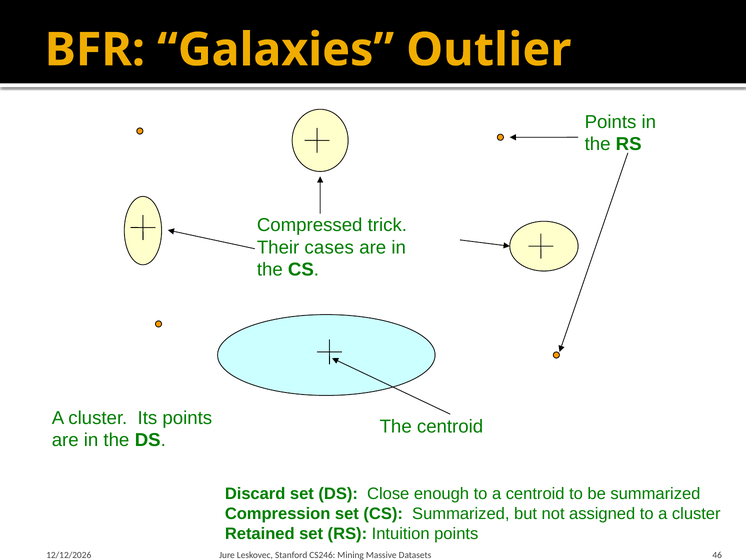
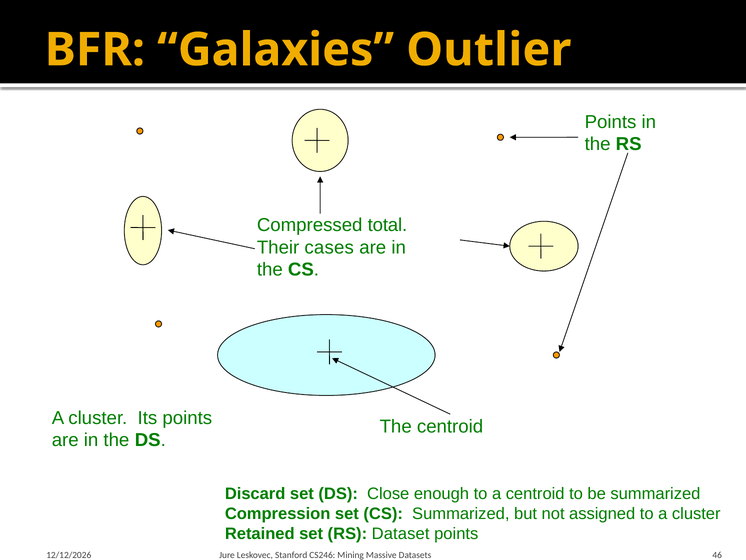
trick: trick -> total
Intuition: Intuition -> Dataset
